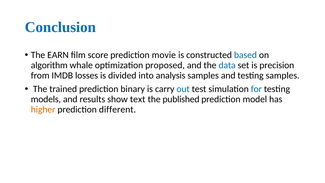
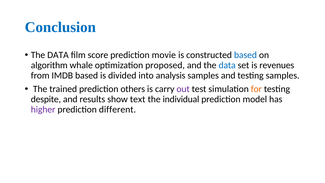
EARN at (58, 55): EARN -> DATA
precision: precision -> revenues
IMDB losses: losses -> based
binary: binary -> others
out colour: blue -> purple
for colour: blue -> orange
models: models -> despite
published: published -> individual
higher colour: orange -> purple
